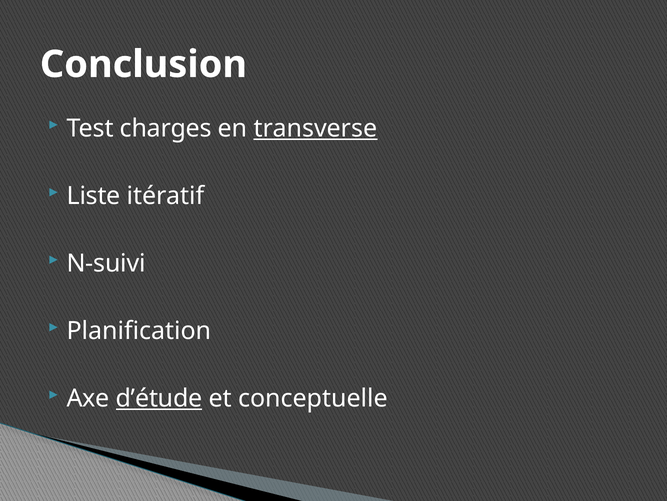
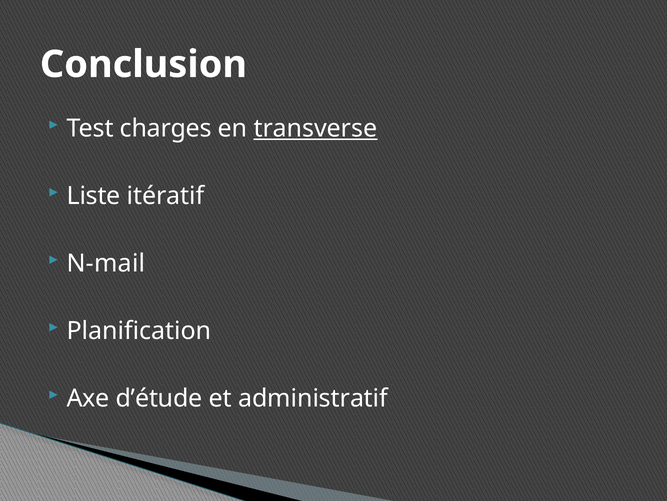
N-suivi: N-suivi -> N-mail
d’étude underline: present -> none
conceptuelle: conceptuelle -> administratif
